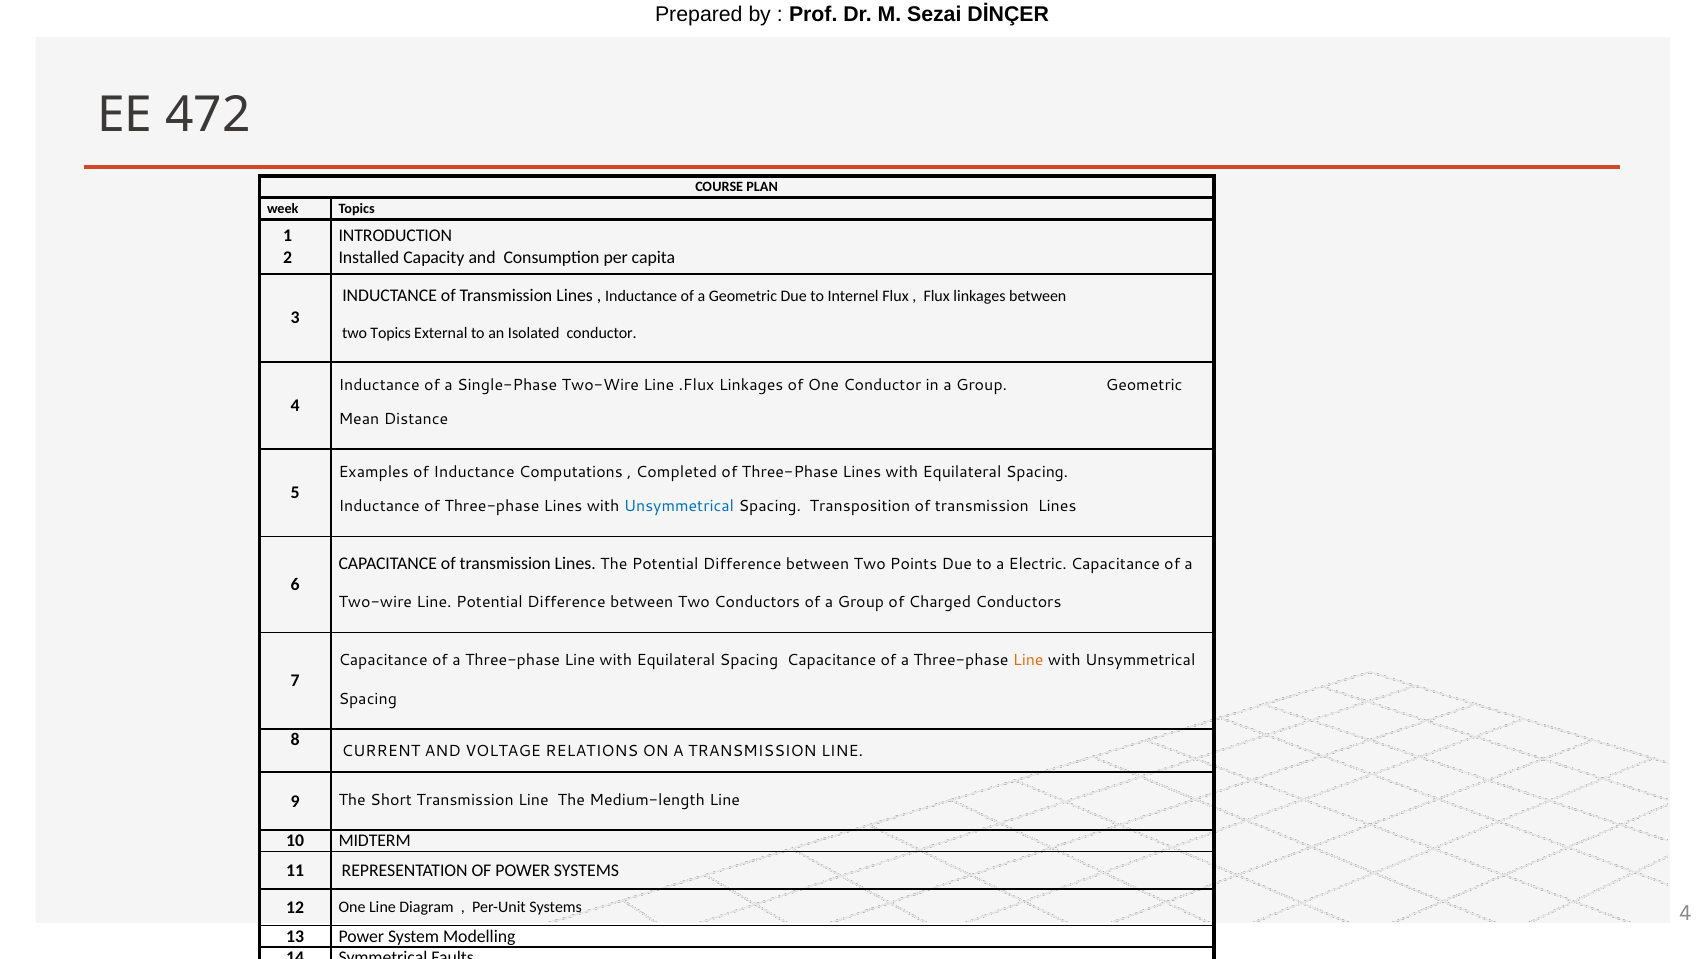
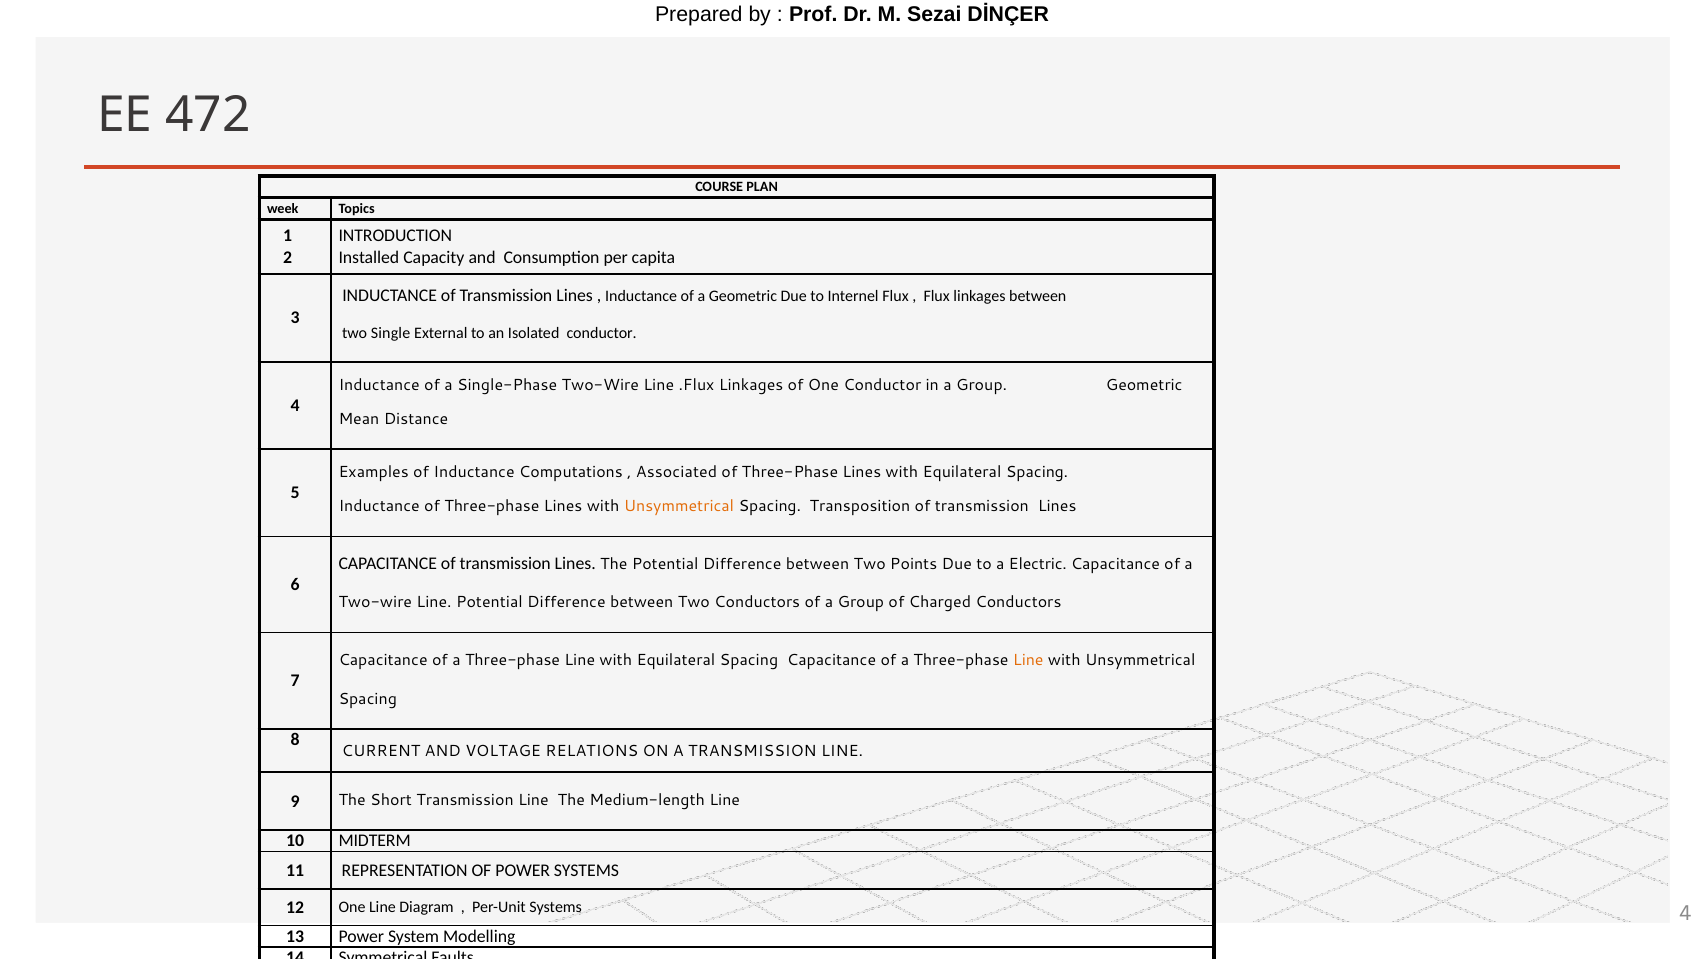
two Topics: Topics -> Single
Completed: Completed -> Associated
Unsymmetrical at (679, 506) colour: blue -> orange
